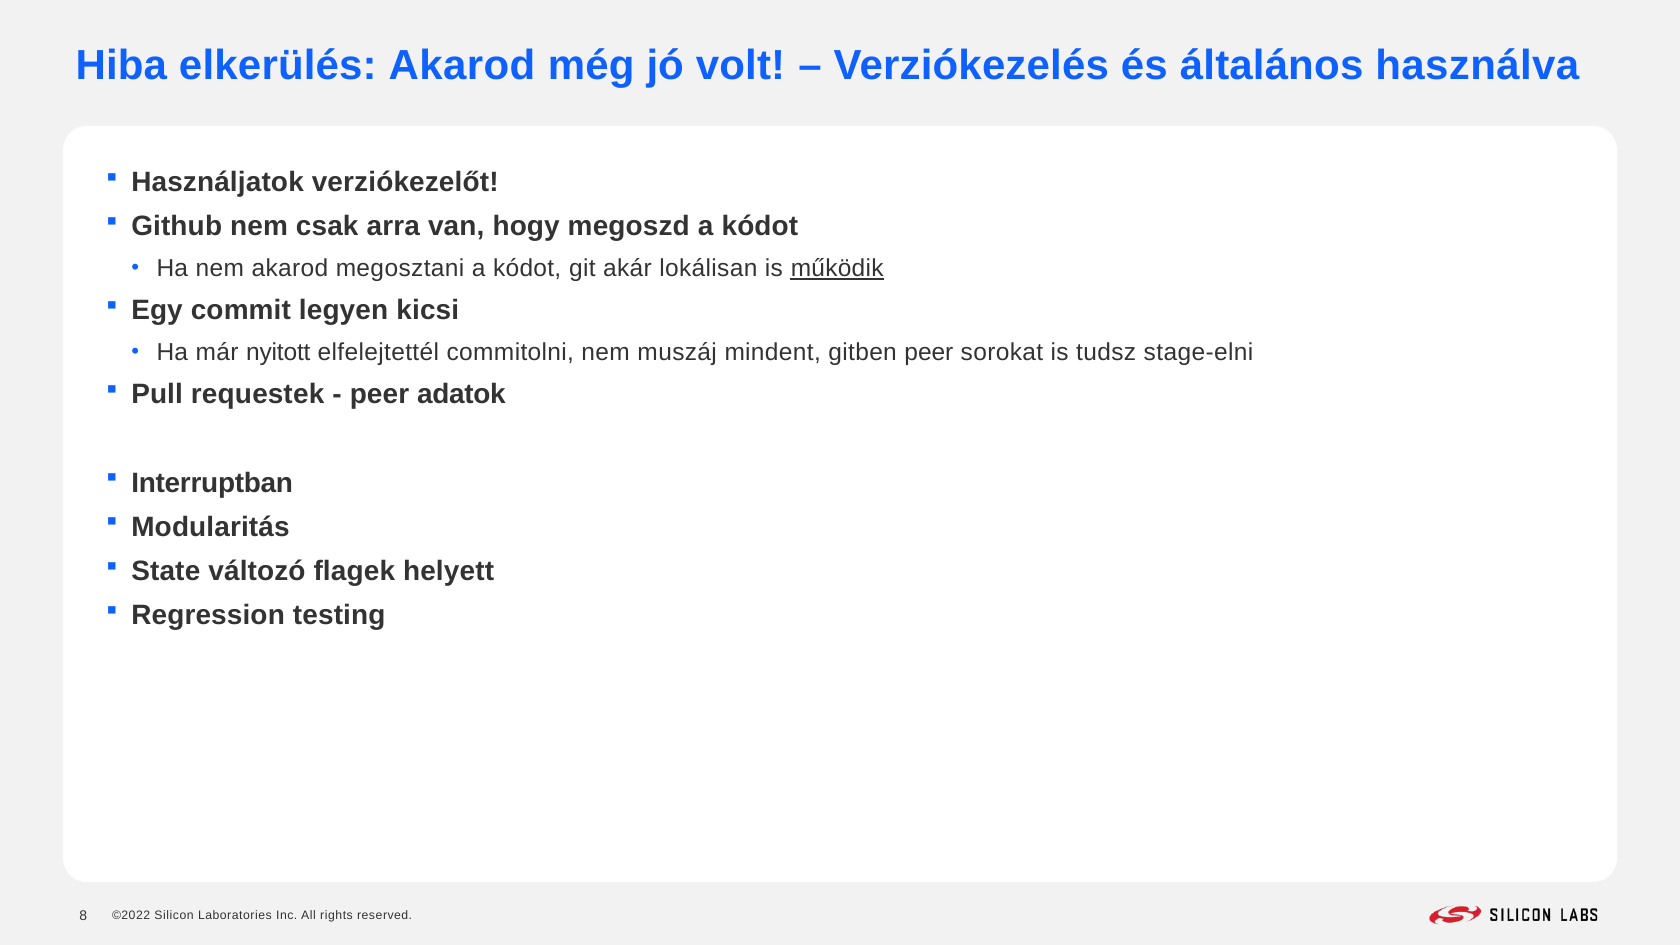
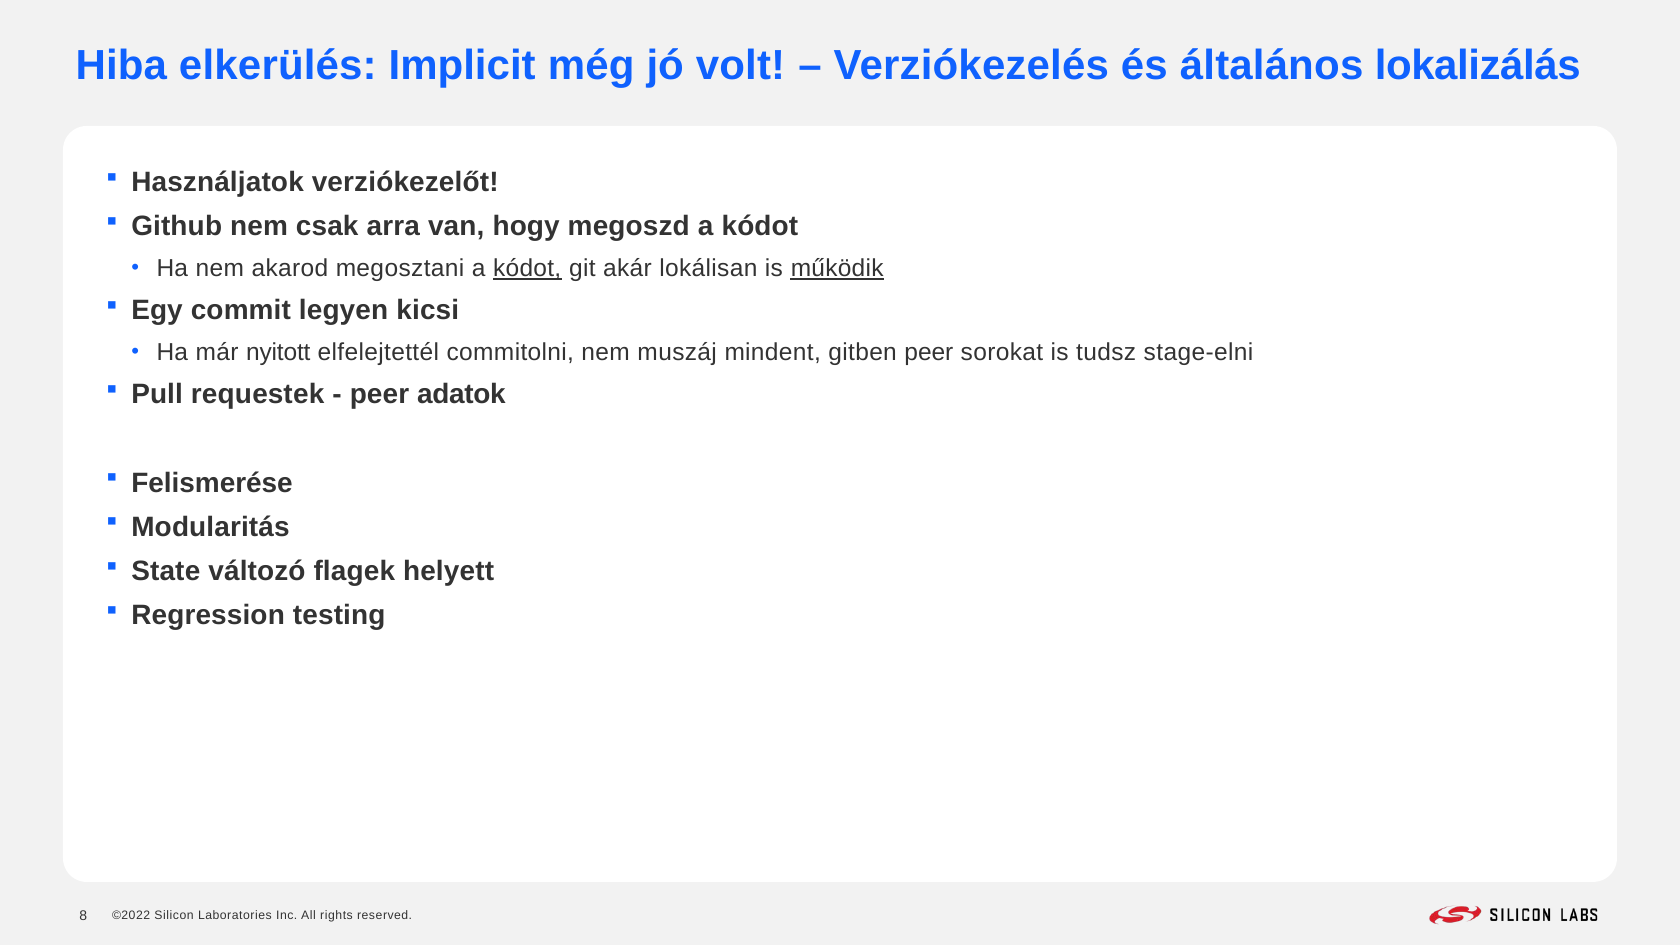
elkerülés Akarod: Akarod -> Implicit
használva: használva -> lokalizálás
kódot at (527, 268) underline: none -> present
Interruptban: Interruptban -> Felismerése
